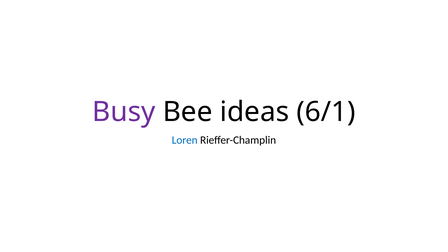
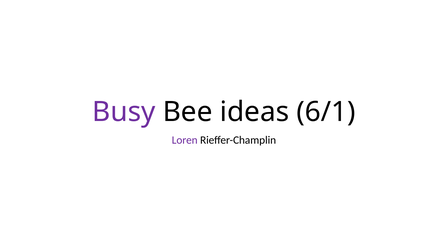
Loren colour: blue -> purple
